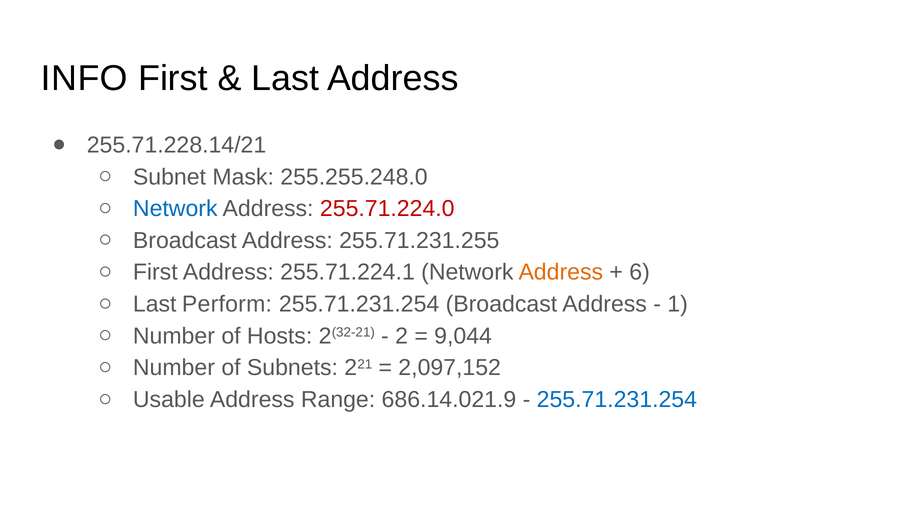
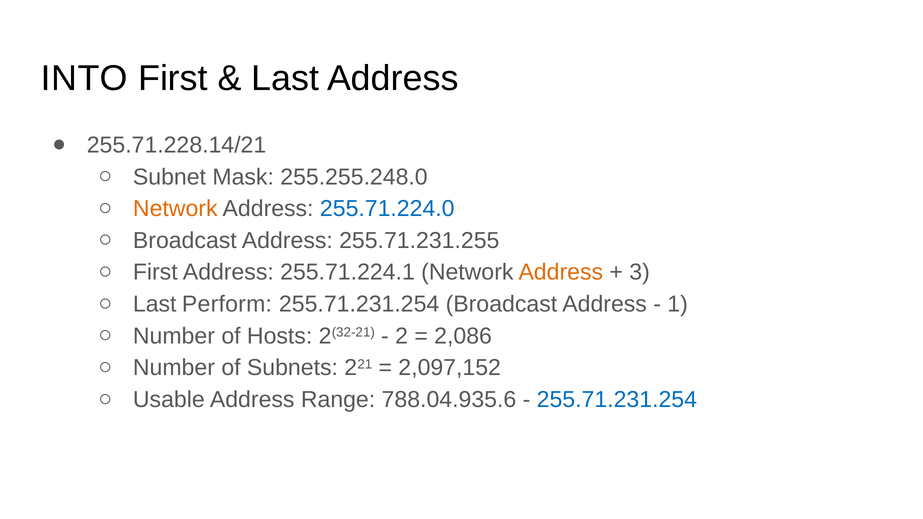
INFO: INFO -> INTO
Network at (175, 209) colour: blue -> orange
255.71.224.0 colour: red -> blue
6: 6 -> 3
9,044: 9,044 -> 2,086
686.14.021.9: 686.14.021.9 -> 788.04.935.6
